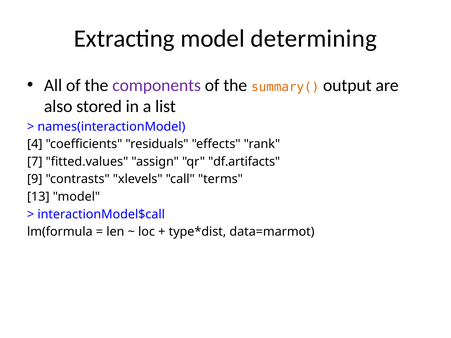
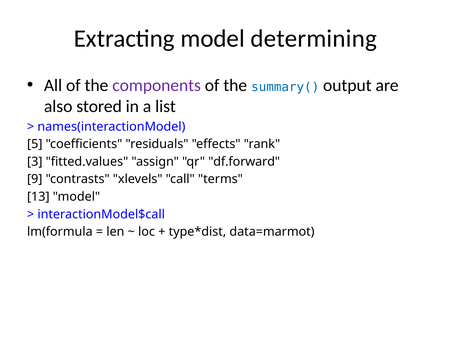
summary( colour: orange -> blue
4: 4 -> 5
7: 7 -> 3
df.artifacts: df.artifacts -> df.forward
